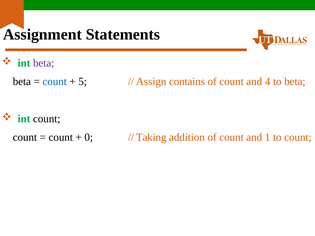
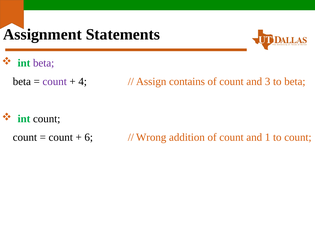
count at (55, 82) colour: blue -> purple
5: 5 -> 4
4: 4 -> 3
0: 0 -> 6
Taking: Taking -> Wrong
